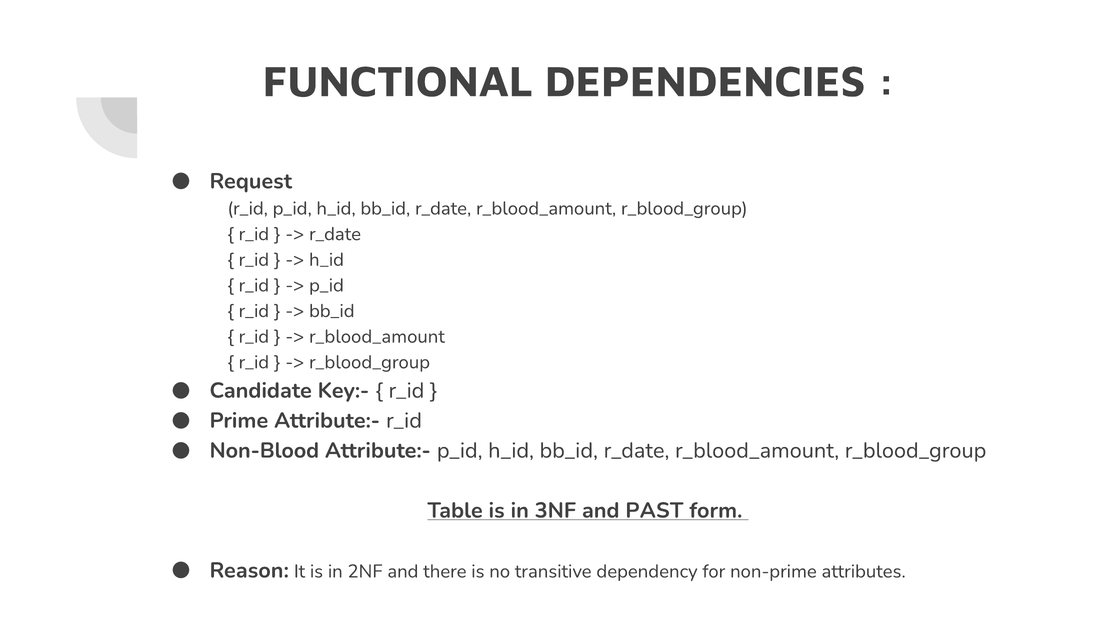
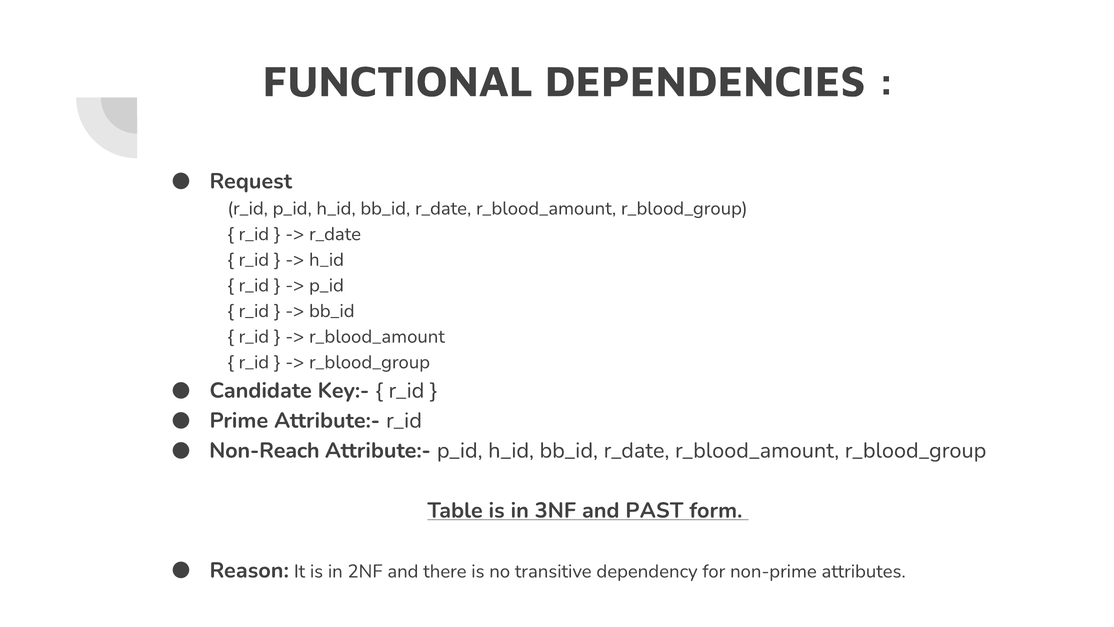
Non-Blood: Non-Blood -> Non-Reach
